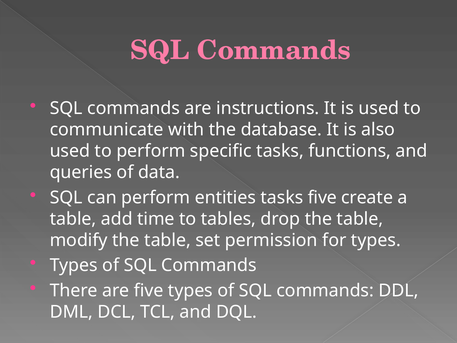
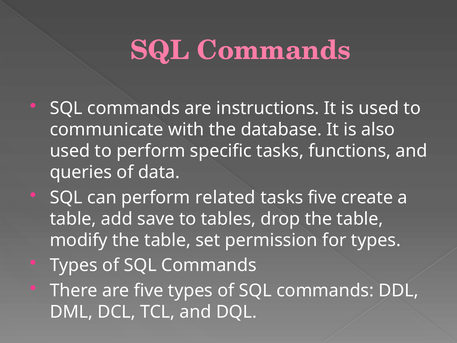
entities: entities -> related
time: time -> save
